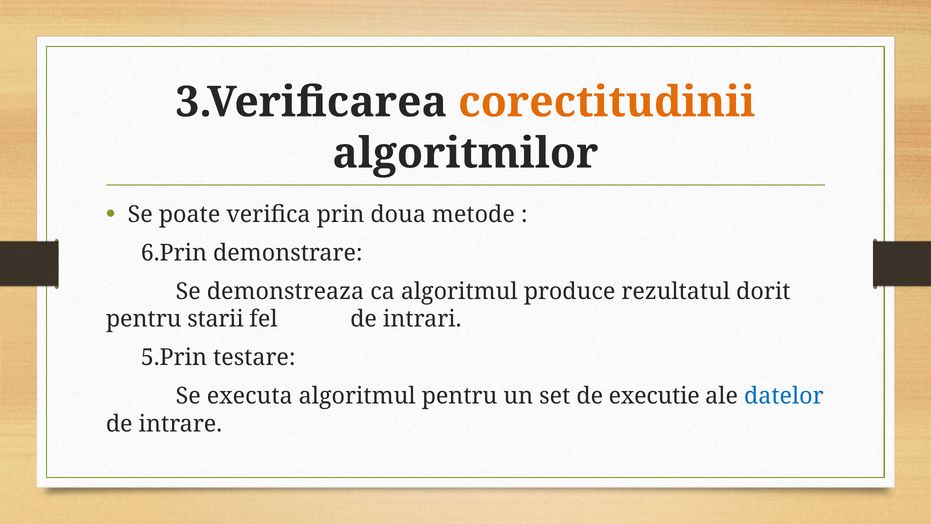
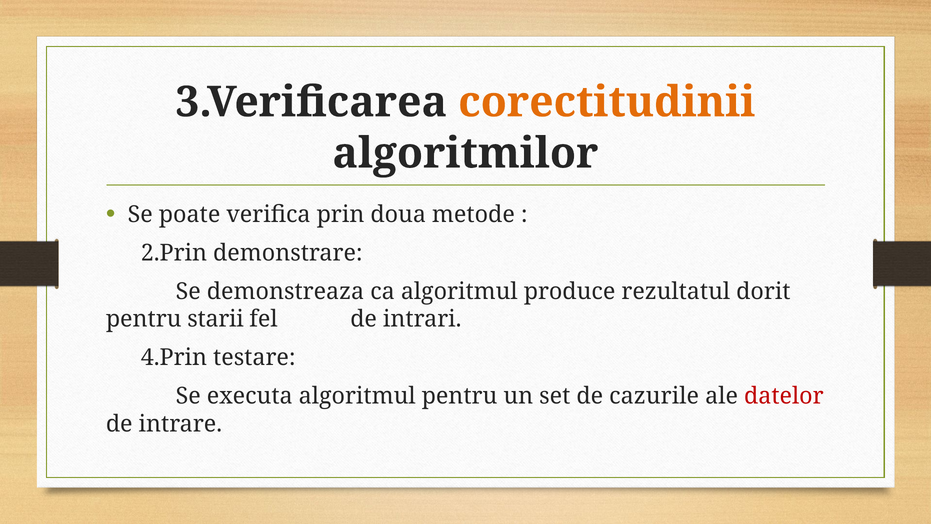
6.Prin: 6.Prin -> 2.Prin
5.Prin: 5.Prin -> 4.Prin
executie: executie -> cazurile
datelor colour: blue -> red
